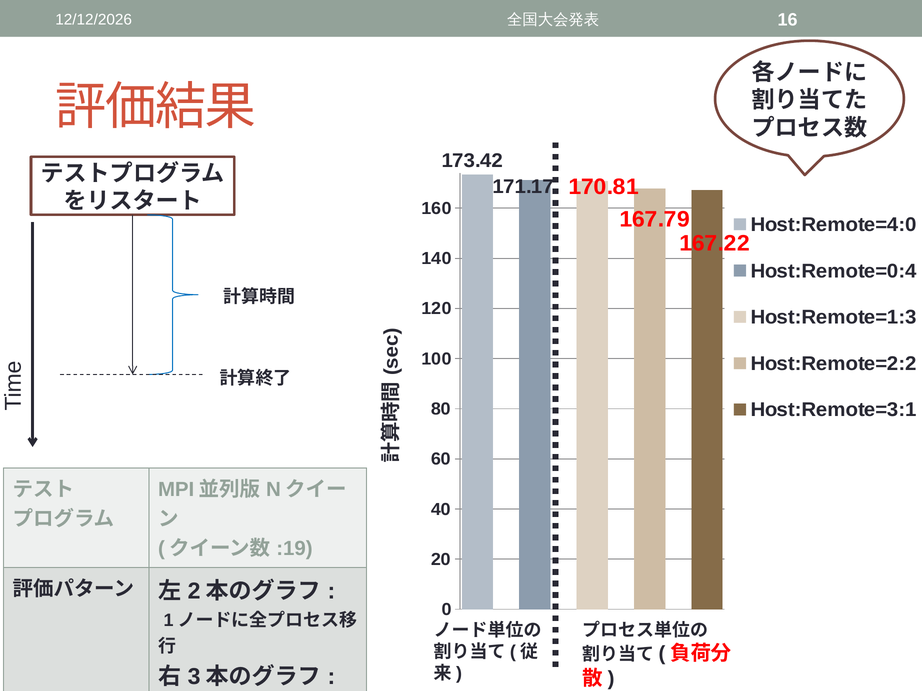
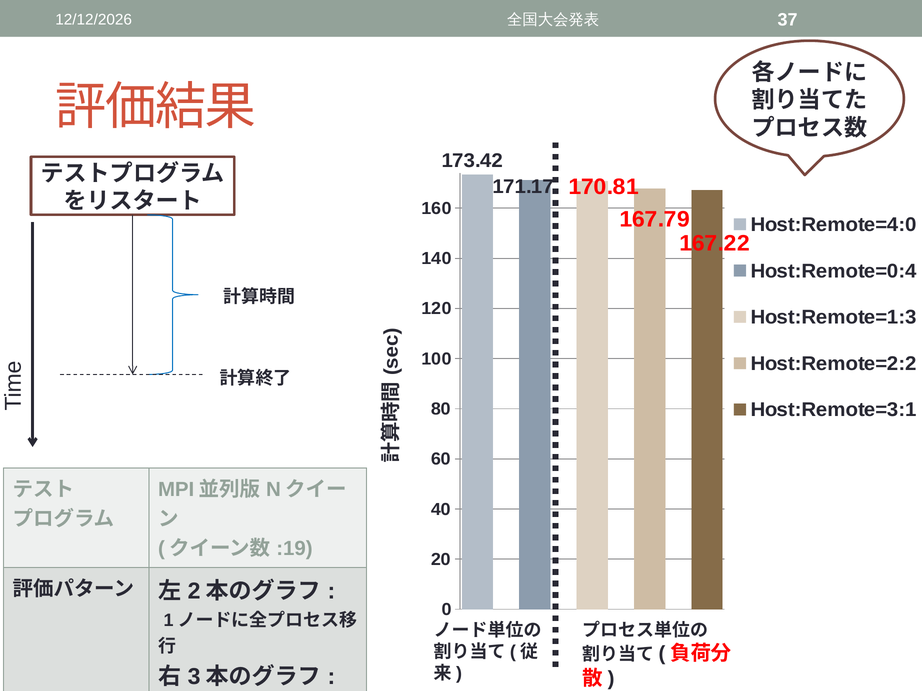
16: 16 -> 37
